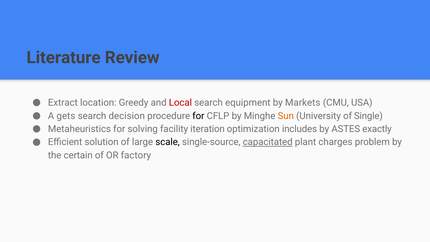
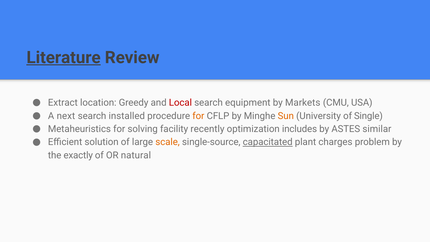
Literature underline: none -> present
gets: gets -> next
decision: decision -> installed
for at (198, 116) colour: black -> orange
iteration: iteration -> recently
exactly: exactly -> similar
scale colour: black -> orange
certain: certain -> exactly
factory: factory -> natural
